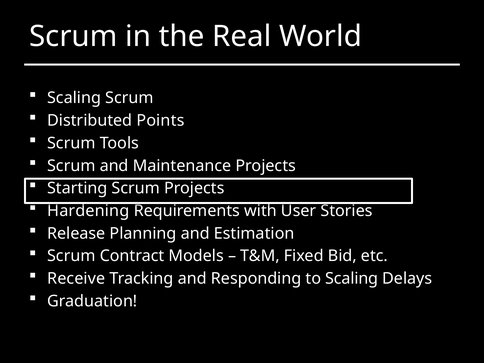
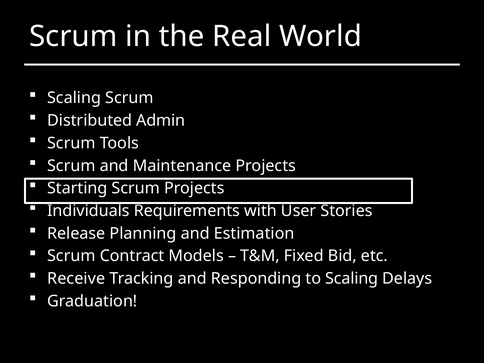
Points: Points -> Admin
Hardening: Hardening -> Individuals
